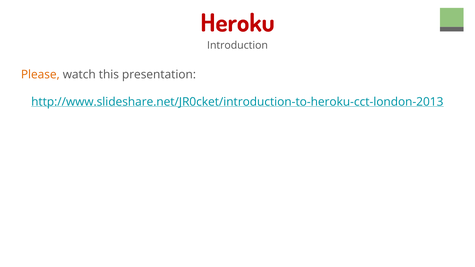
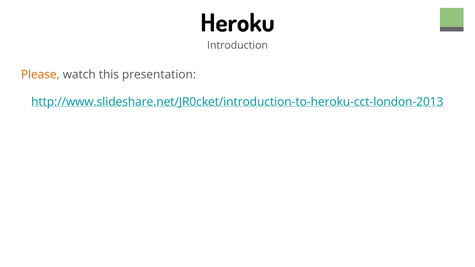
Heroku colour: red -> black
